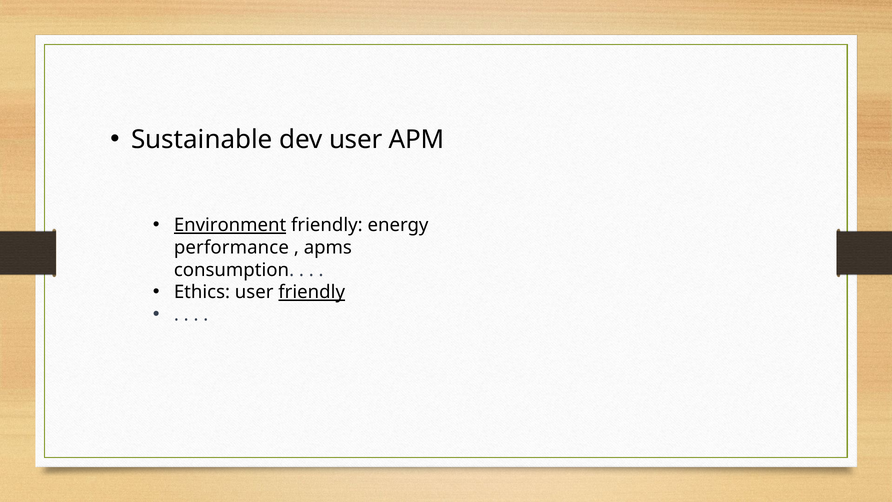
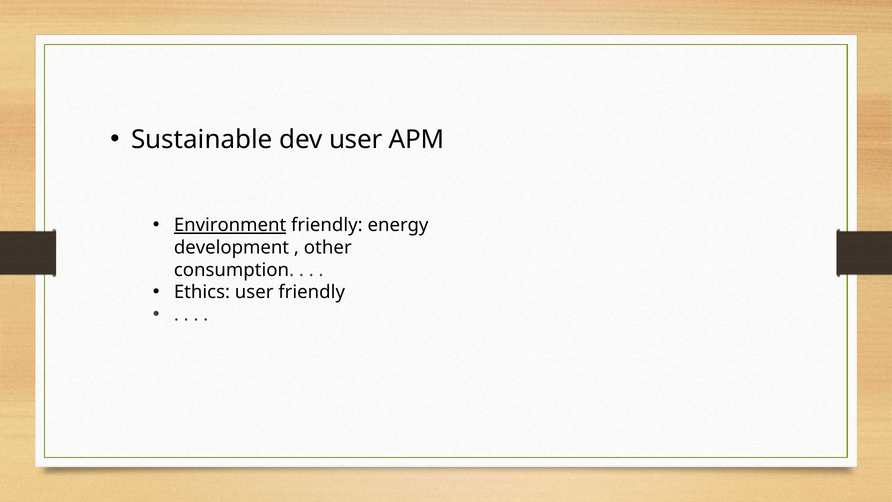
performance: performance -> development
apms: apms -> other
friendly at (312, 292) underline: present -> none
